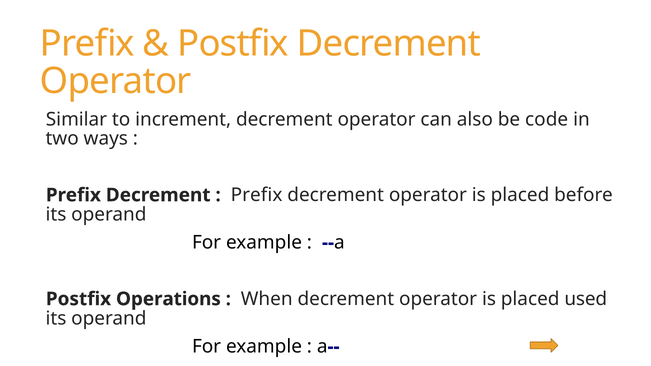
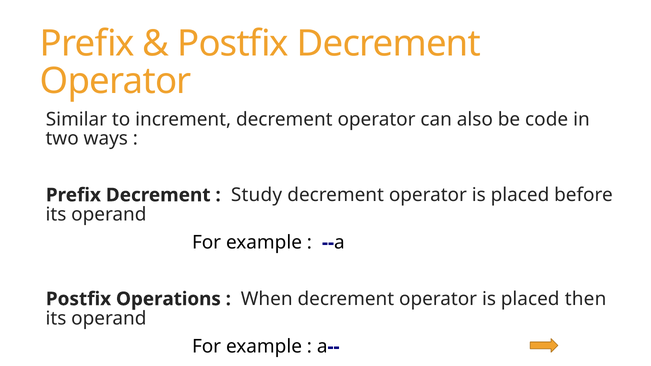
Prefix at (257, 195): Prefix -> Study
used: used -> then
